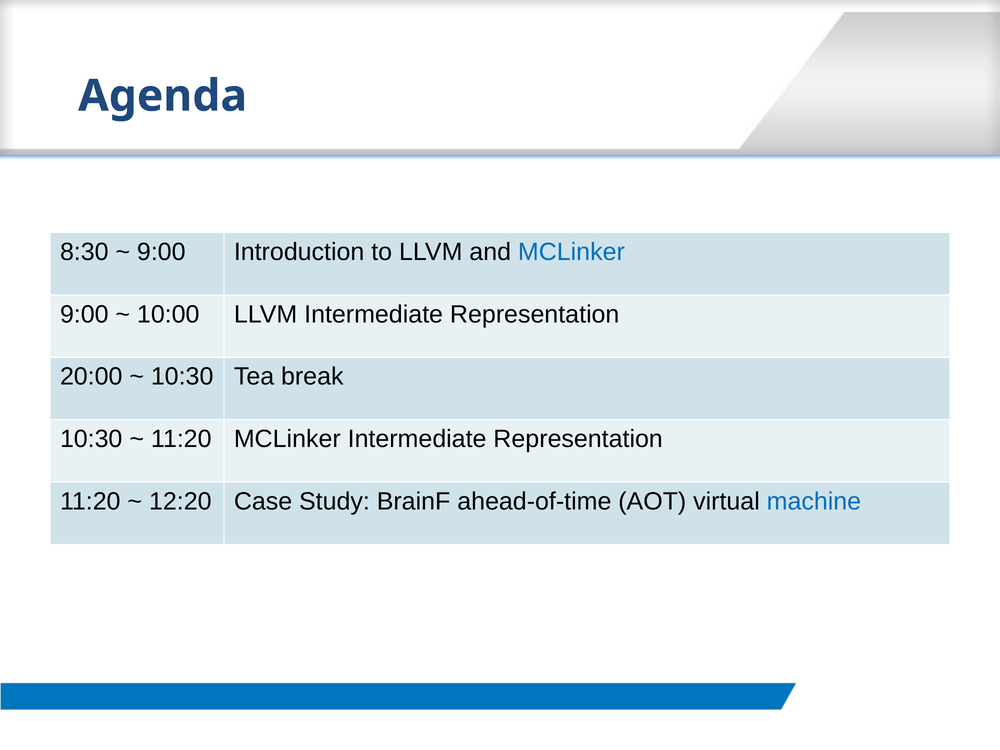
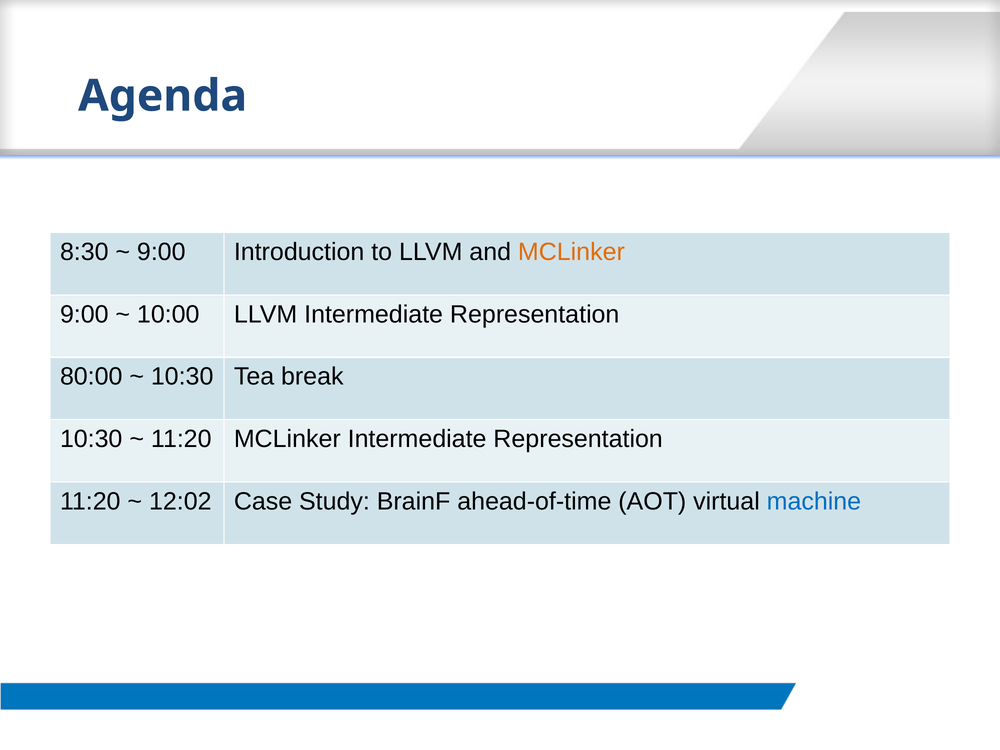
MCLinker at (571, 252) colour: blue -> orange
20:00: 20:00 -> 80:00
12:20: 12:20 -> 12:02
